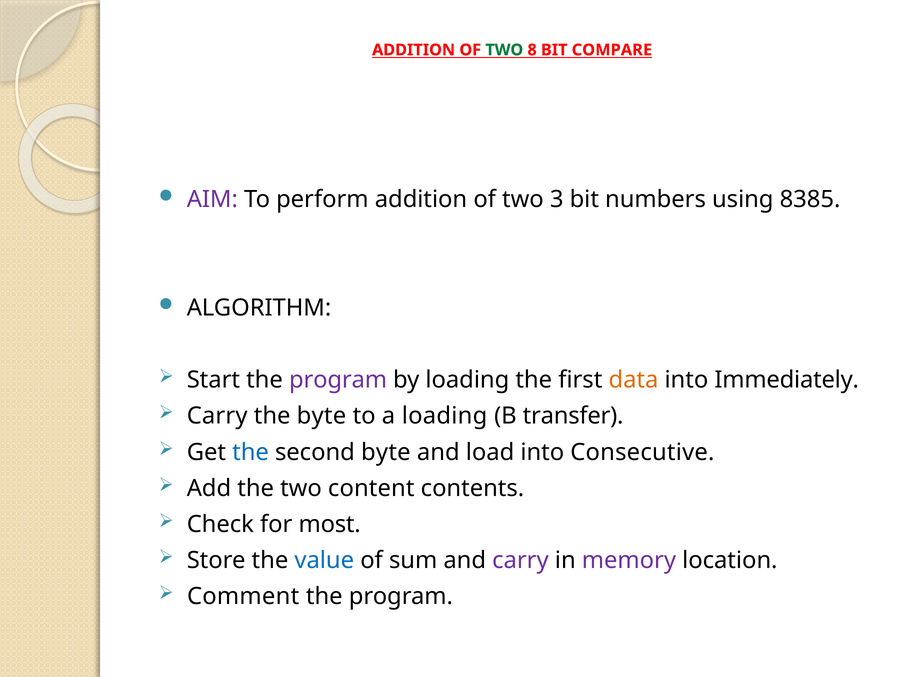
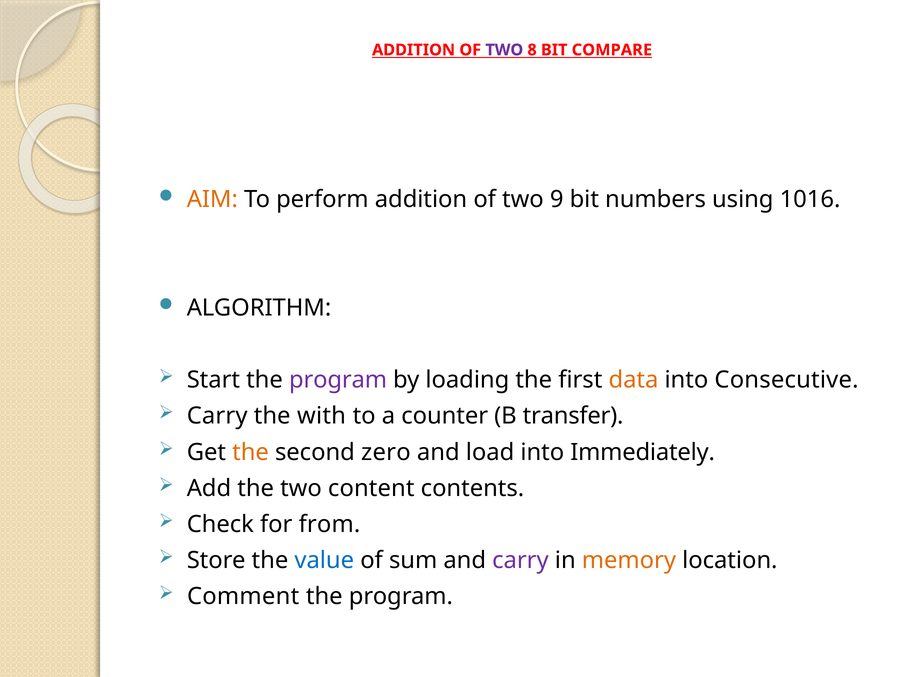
TWO at (504, 50) colour: green -> purple
AIM colour: purple -> orange
3: 3 -> 9
8385: 8385 -> 1016
Immediately: Immediately -> Consecutive
the byte: byte -> with
a loading: loading -> counter
the at (251, 452) colour: blue -> orange
second byte: byte -> zero
Consecutive: Consecutive -> Immediately
most: most -> from
memory colour: purple -> orange
